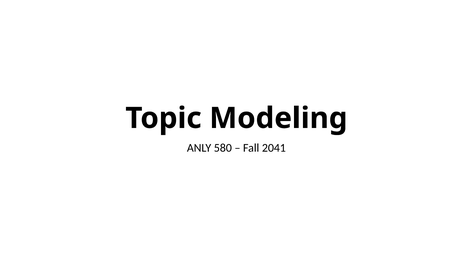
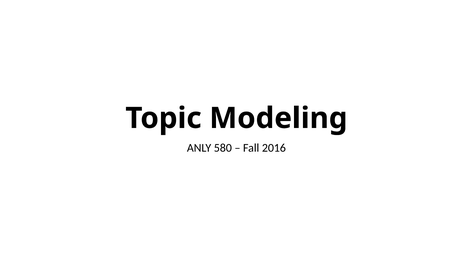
2041: 2041 -> 2016
